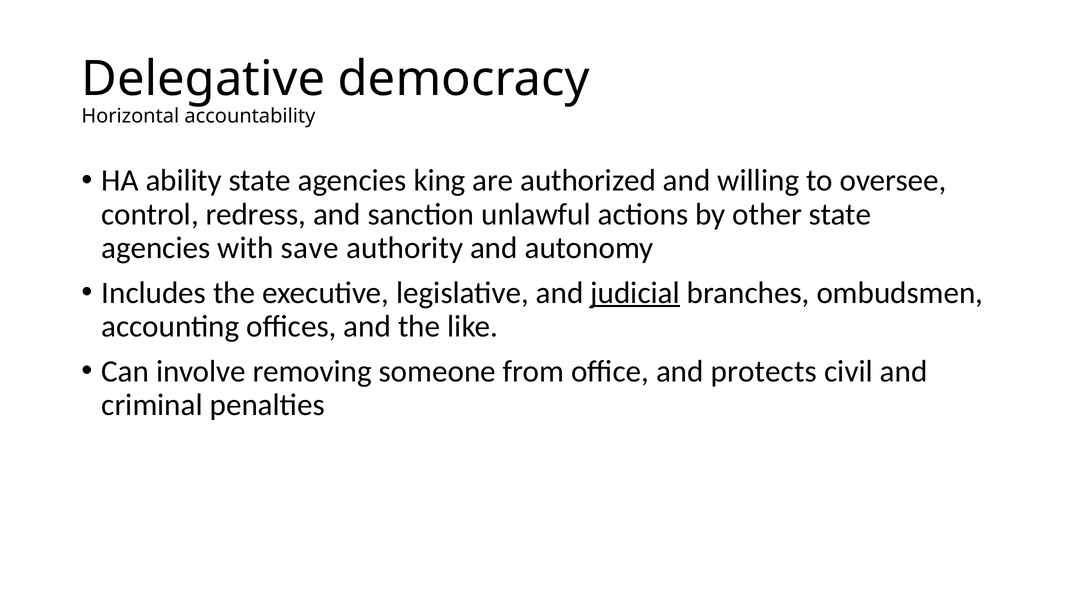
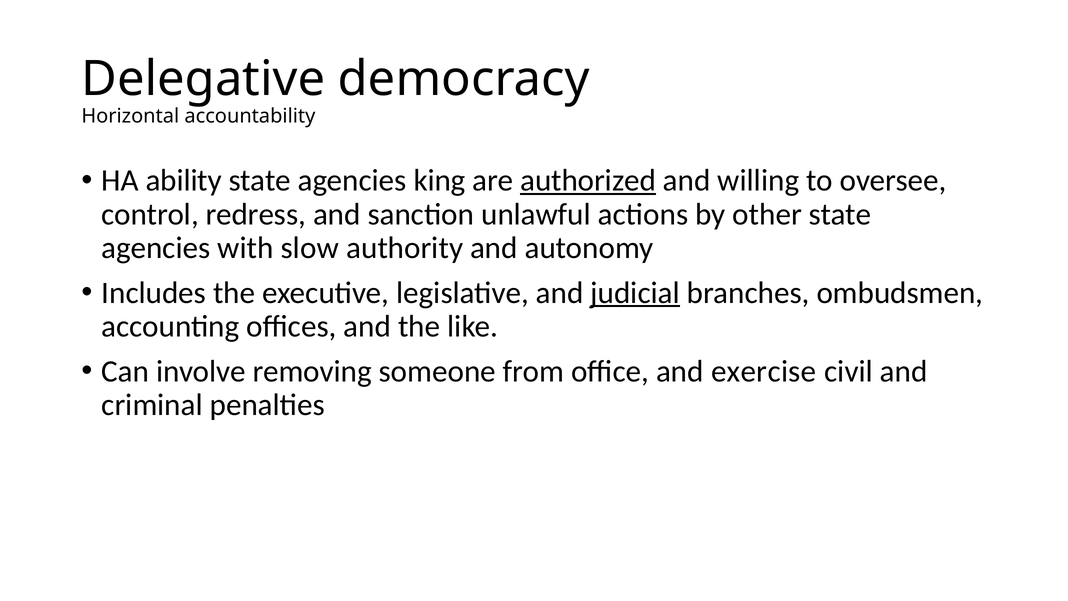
authorized underline: none -> present
save: save -> slow
protects: protects -> exercise
